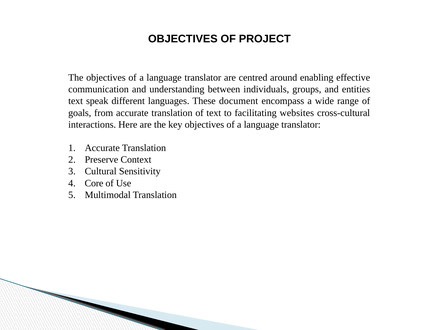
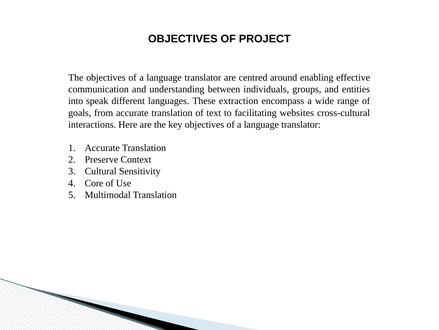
text at (76, 101): text -> into
document: document -> extraction
